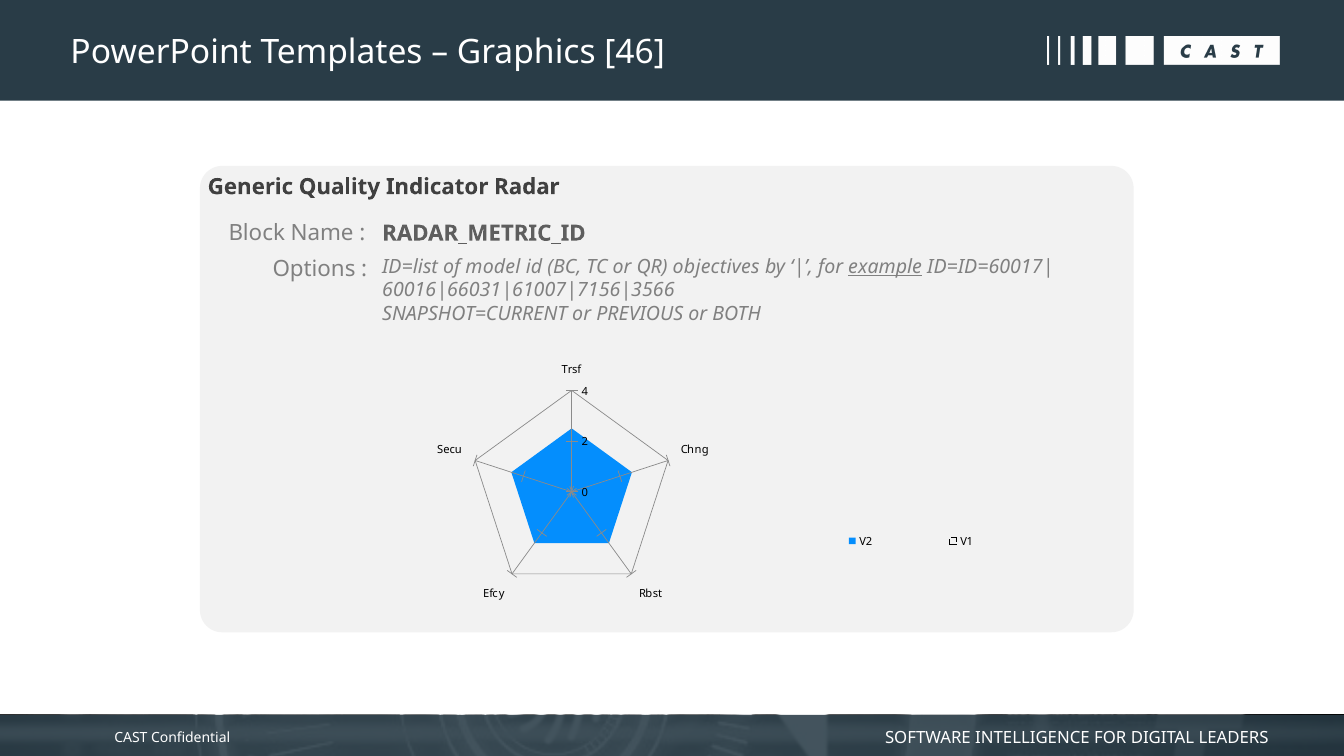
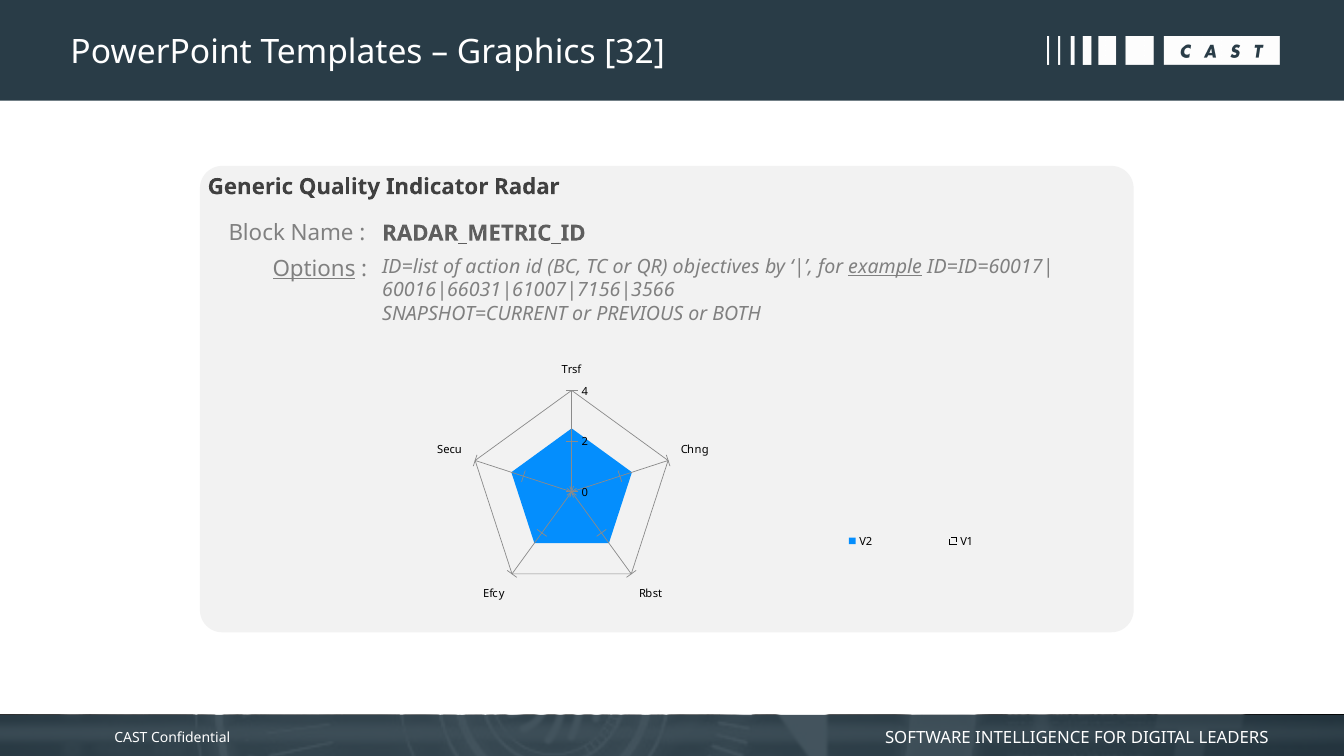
46: 46 -> 32
model: model -> action
Options underline: none -> present
